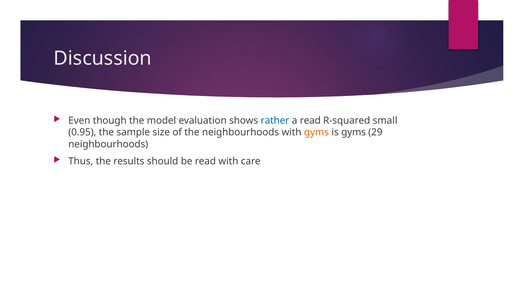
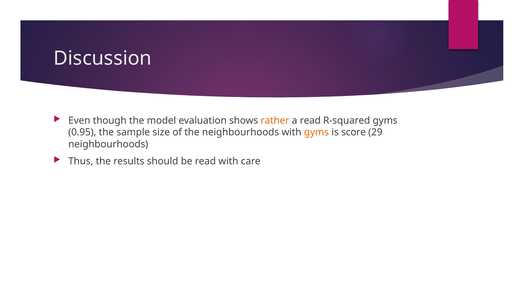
rather colour: blue -> orange
R-squared small: small -> gyms
is gyms: gyms -> score
